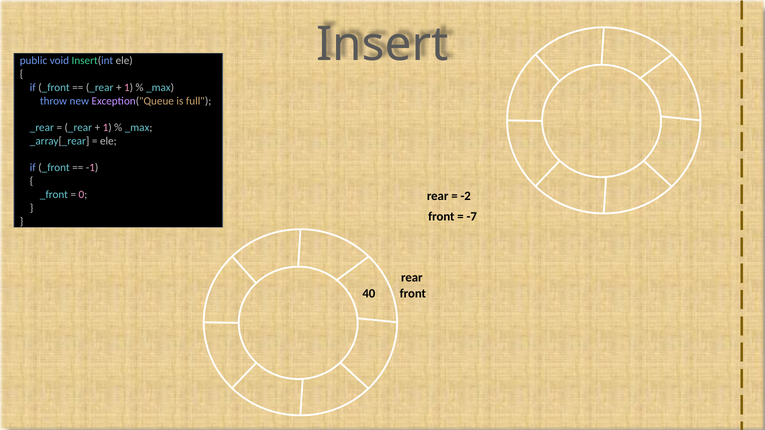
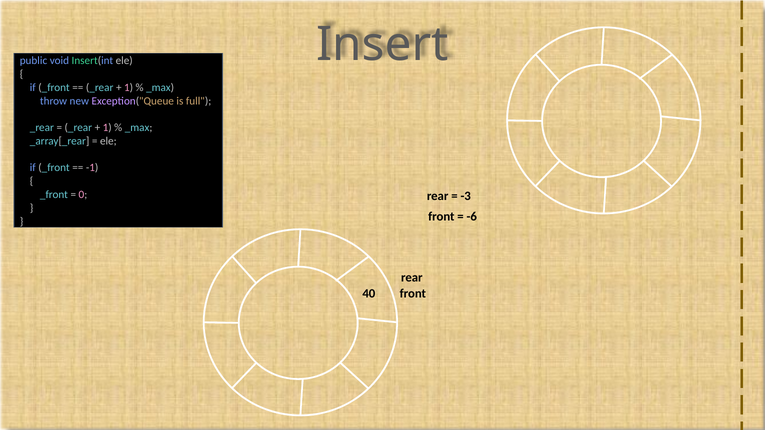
-2: -2 -> -3
-7: -7 -> -6
